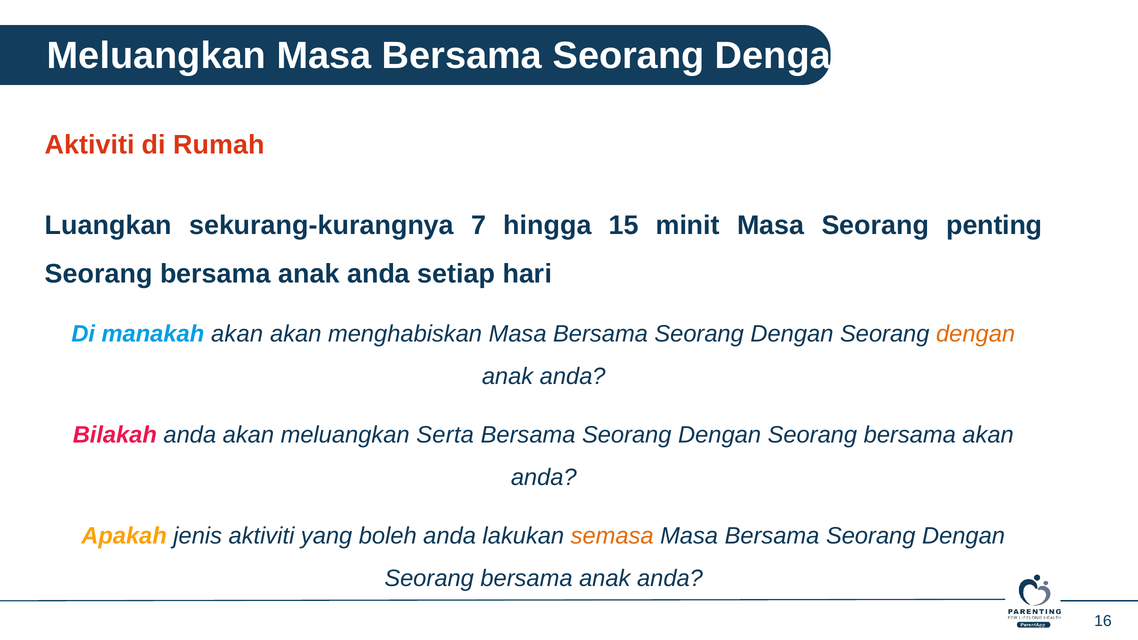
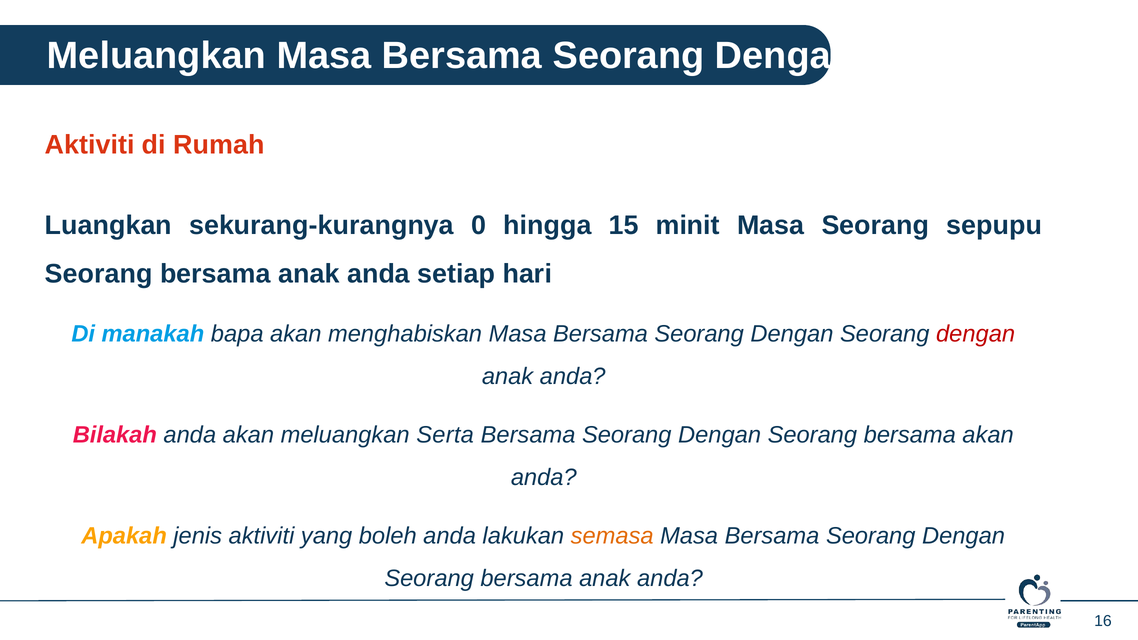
7: 7 -> 0
penting: penting -> sepupu
manakah akan: akan -> bapa
dengan at (976, 334) colour: orange -> red
